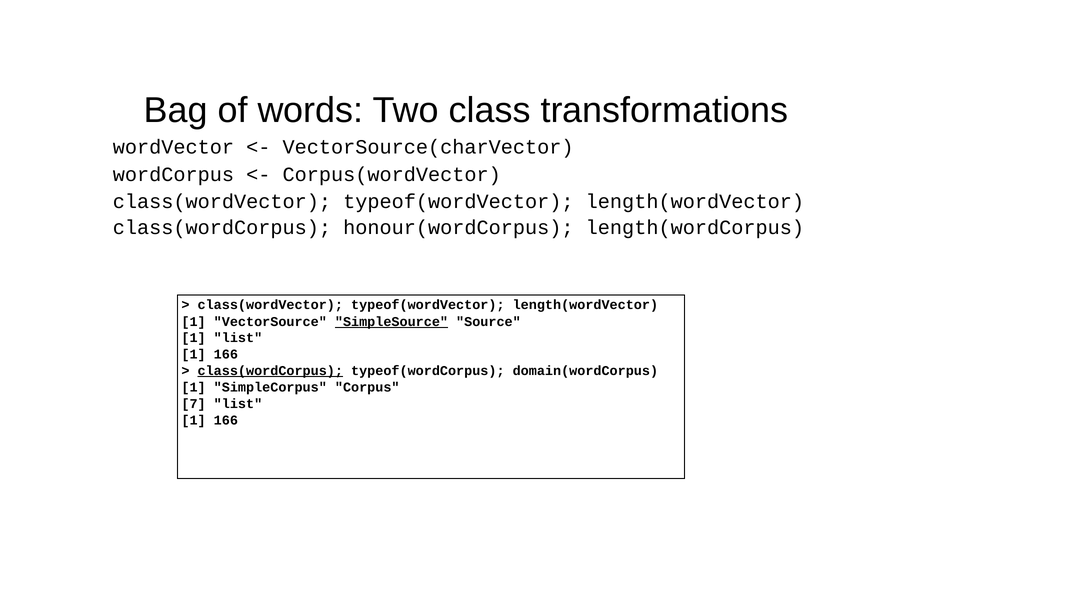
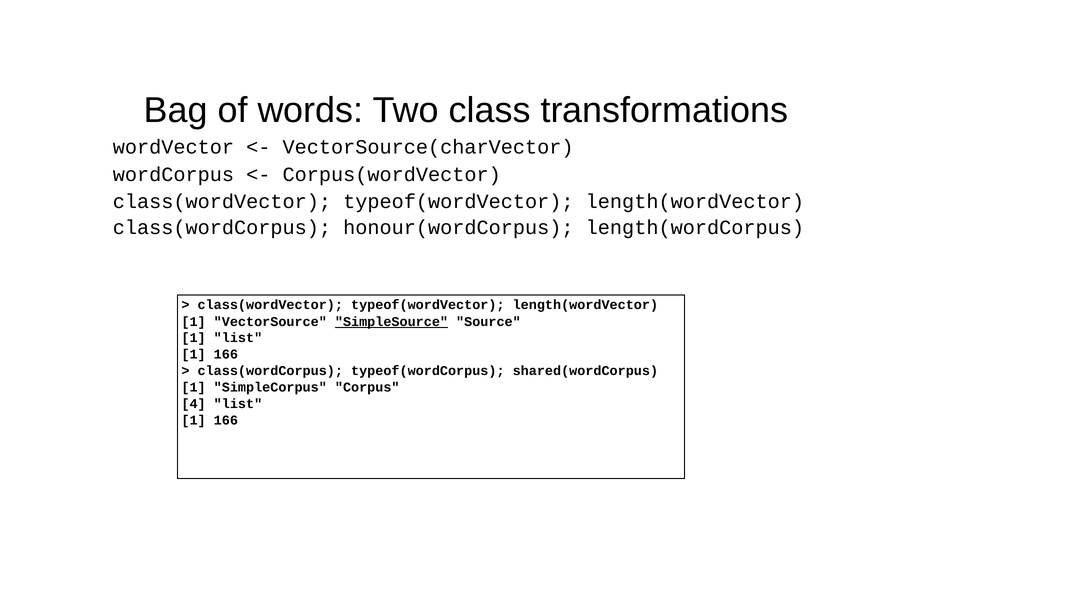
class(wordCorpus at (270, 371) underline: present -> none
domain(wordCorpus: domain(wordCorpus -> shared(wordCorpus
7: 7 -> 4
